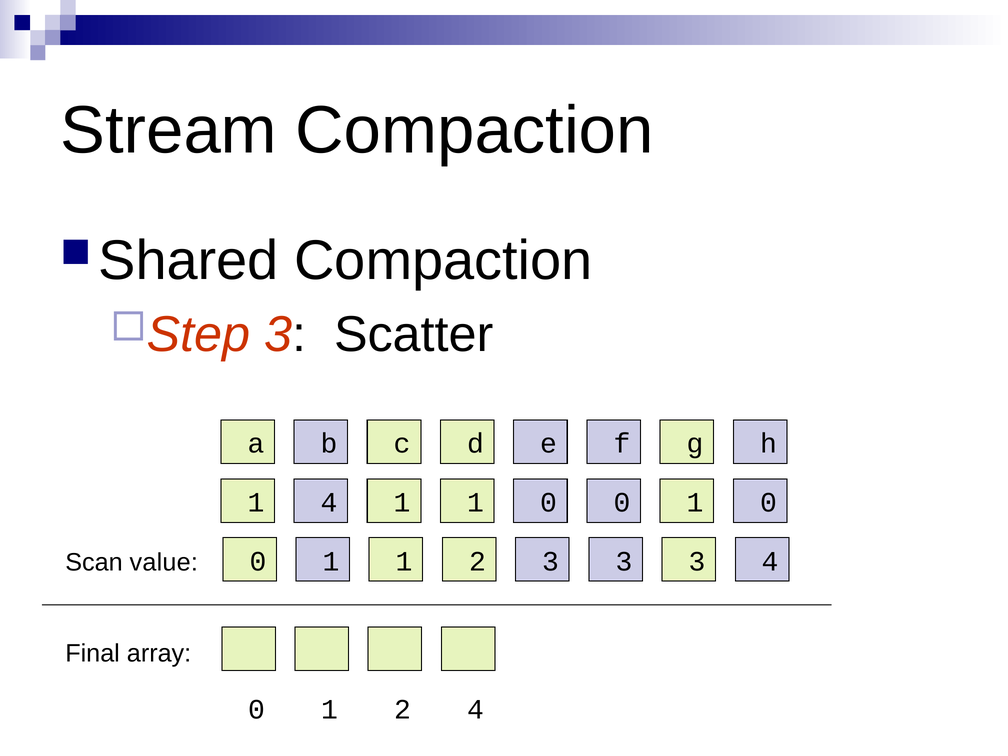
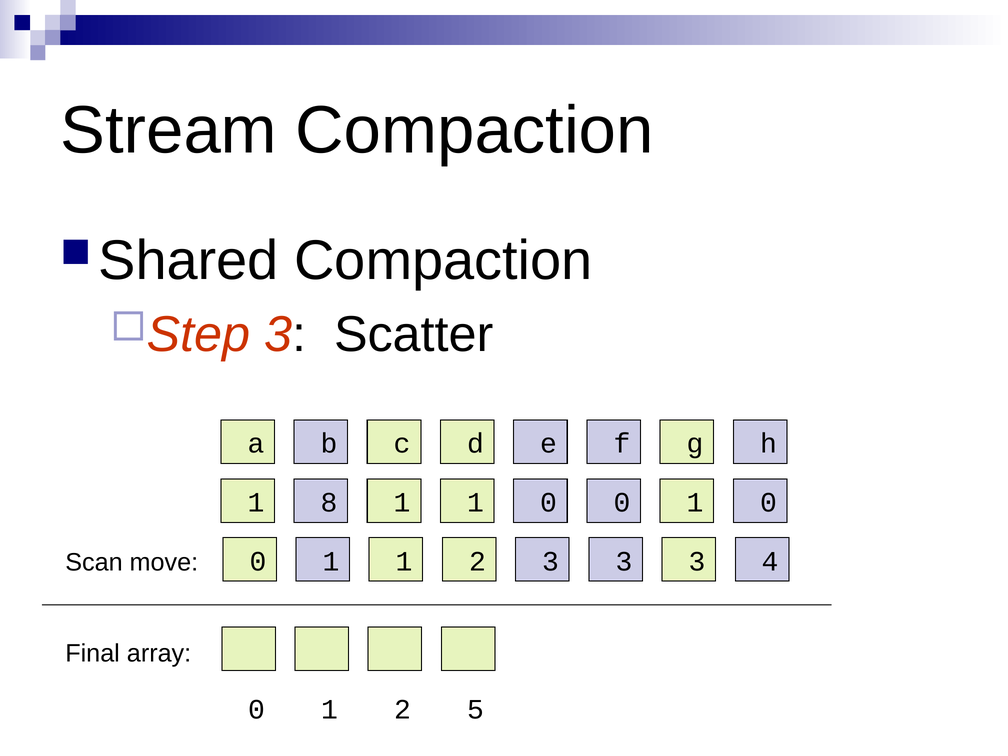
1 4: 4 -> 8
value: value -> move
2 4: 4 -> 5
